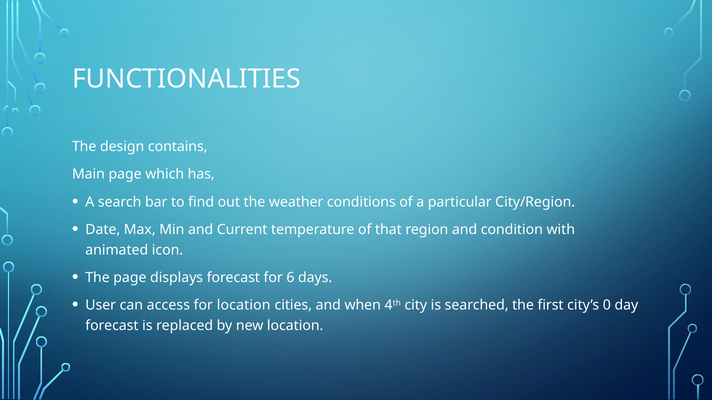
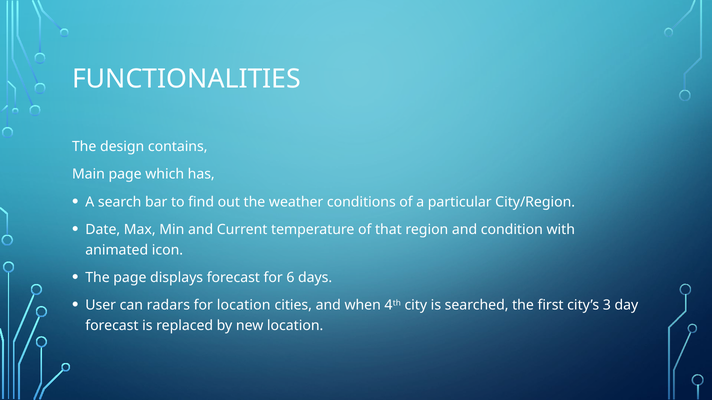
access: access -> radars
0: 0 -> 3
